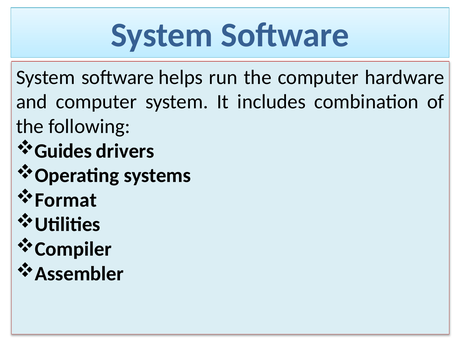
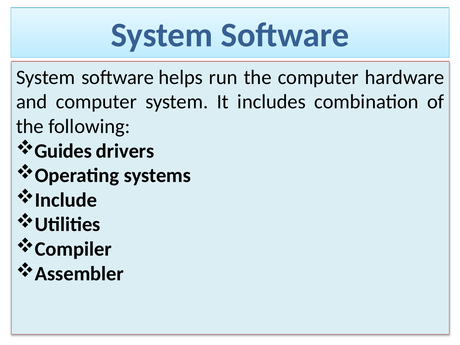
Format: Format -> Include
